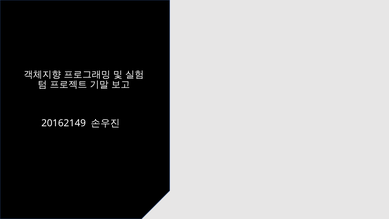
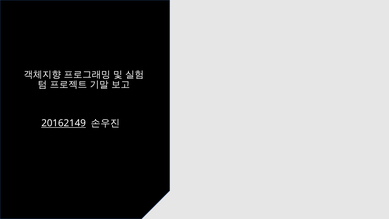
20162149 underline: none -> present
